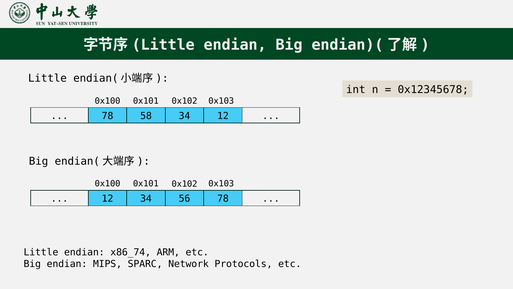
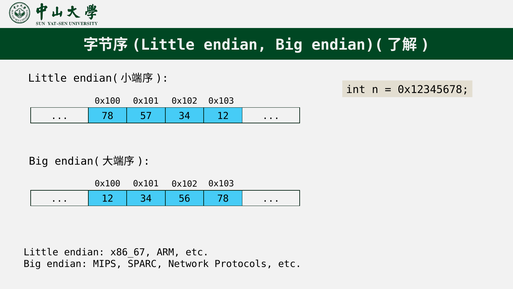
58: 58 -> 57
x86_74: x86_74 -> x86_67
